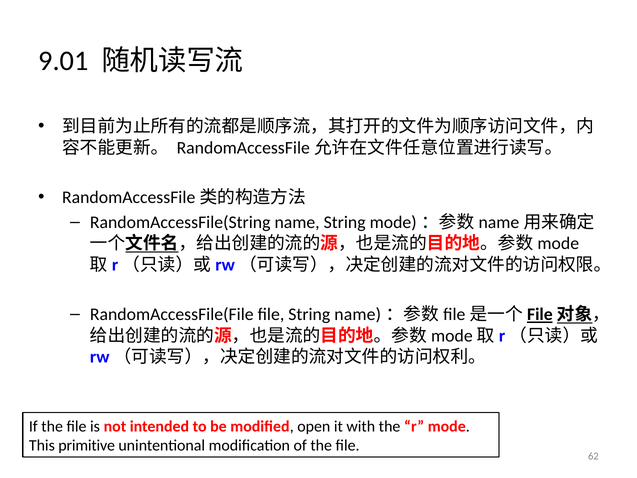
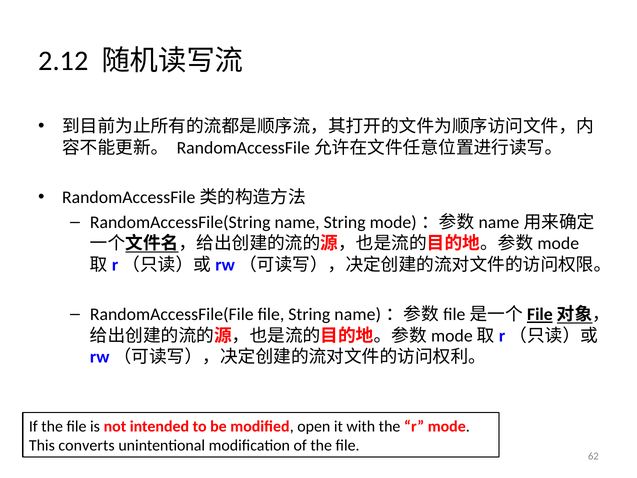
9.01: 9.01 -> 2.12
primitive: primitive -> converts
